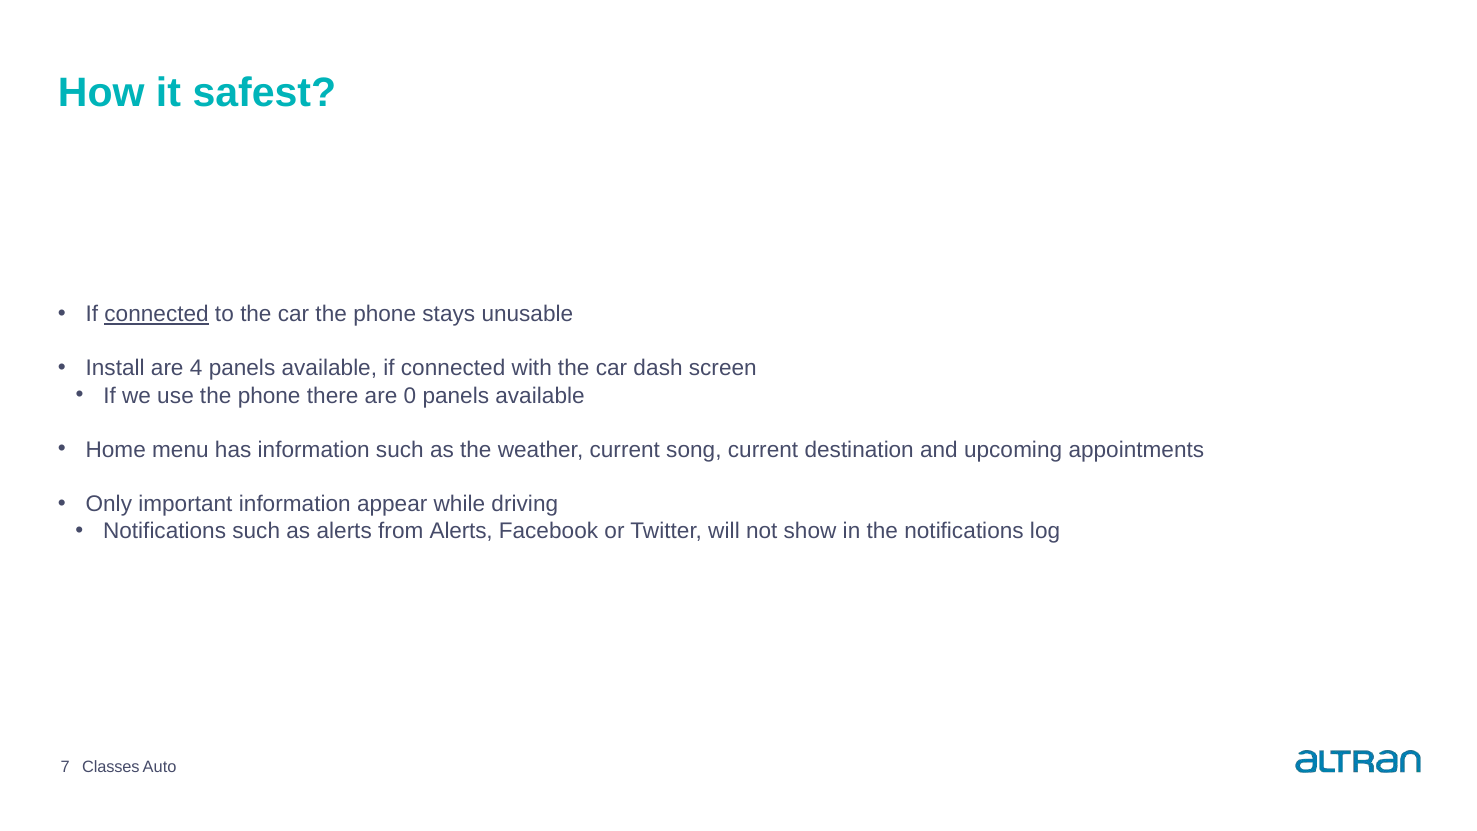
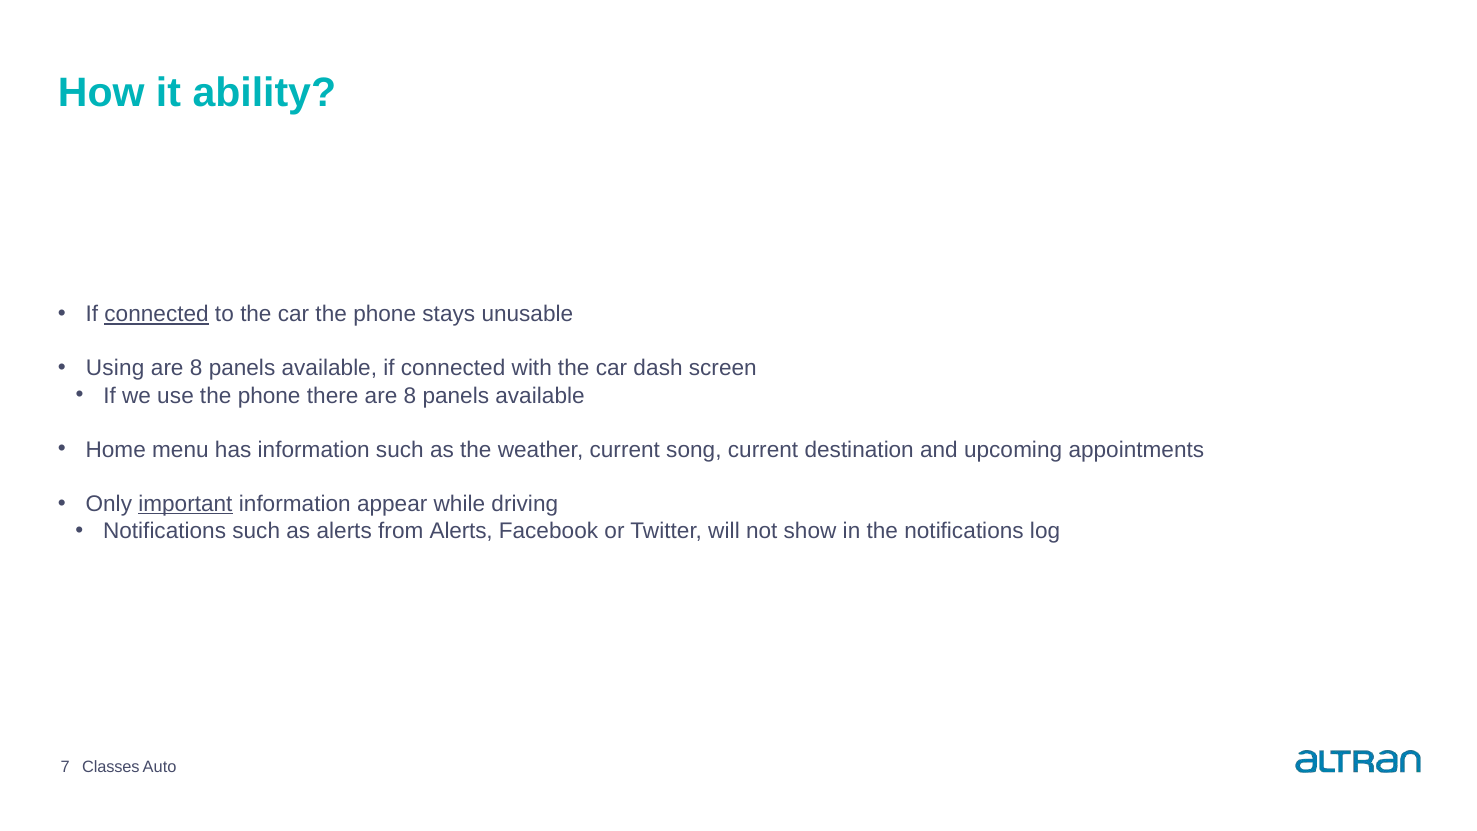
safest: safest -> ability
Install: Install -> Using
4 at (196, 368): 4 -> 8
there are 0: 0 -> 8
important underline: none -> present
